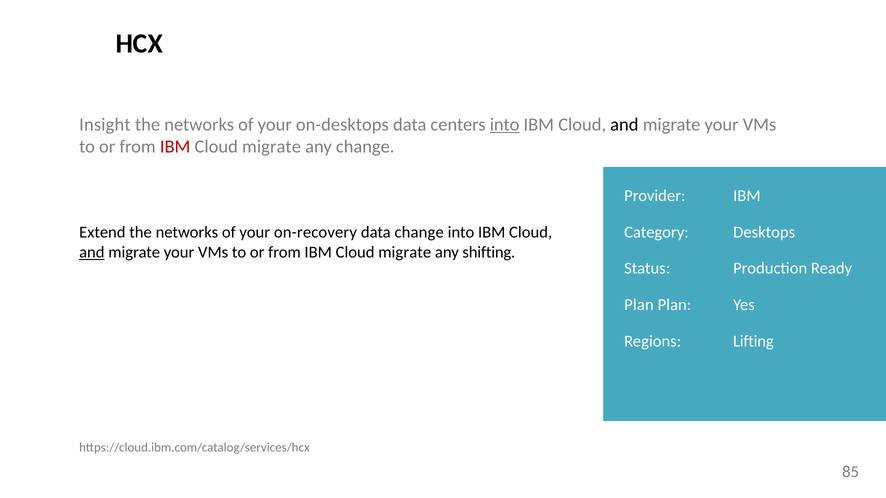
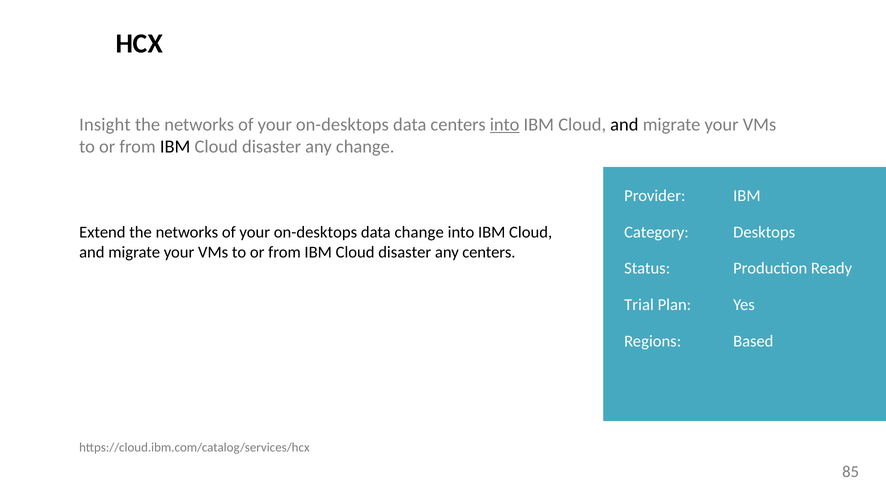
IBM at (175, 147) colour: red -> black
migrate at (272, 147): migrate -> disaster
on-recovery at (315, 232): on-recovery -> on-desktops
and at (92, 252) underline: present -> none
migrate at (405, 252): migrate -> disaster
any shifting: shifting -> centers
Plan at (639, 305): Plan -> Trial
Lifting: Lifting -> Based
